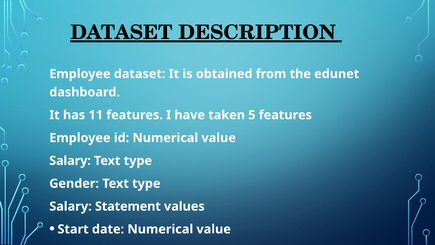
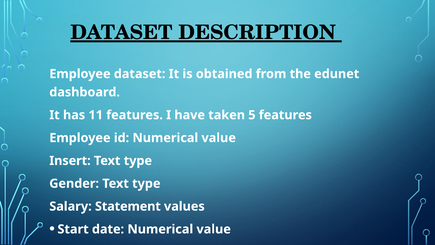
Salary at (70, 161): Salary -> Insert
